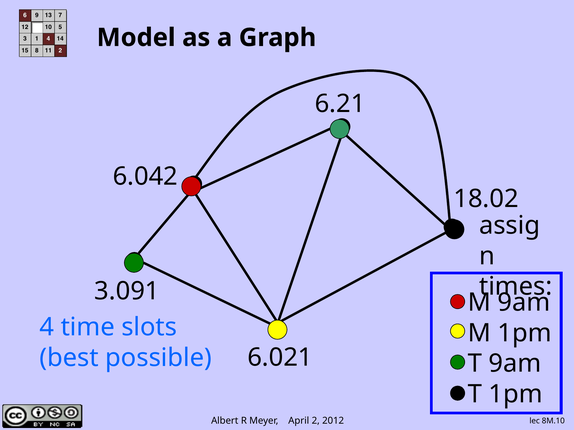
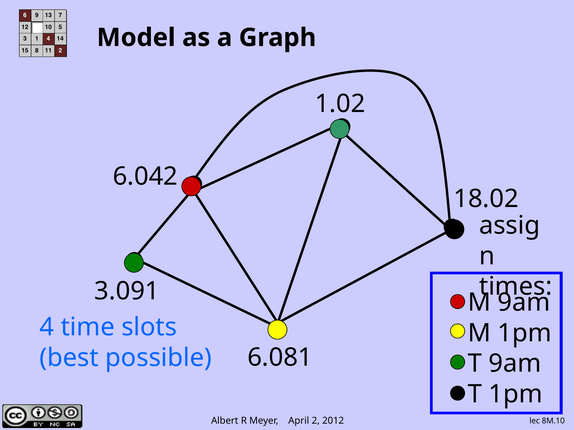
6.21: 6.21 -> 1.02
6.021: 6.021 -> 6.081
